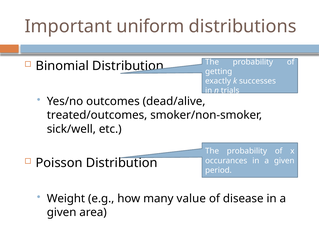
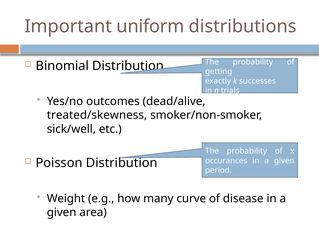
treated/outcomes: treated/outcomes -> treated/skewness
value: value -> curve
